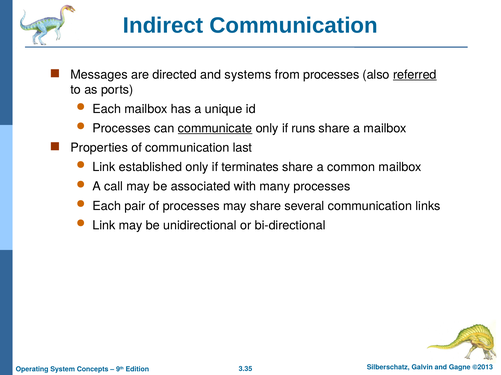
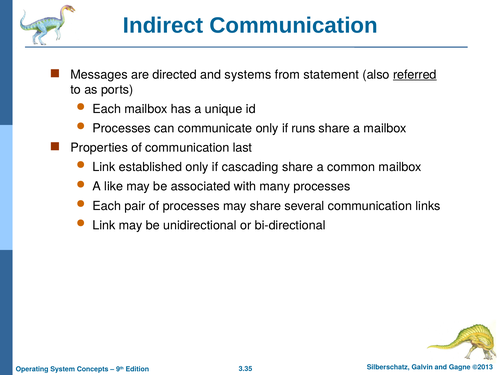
from processes: processes -> statement
communicate underline: present -> none
terminates: terminates -> cascading
call: call -> like
